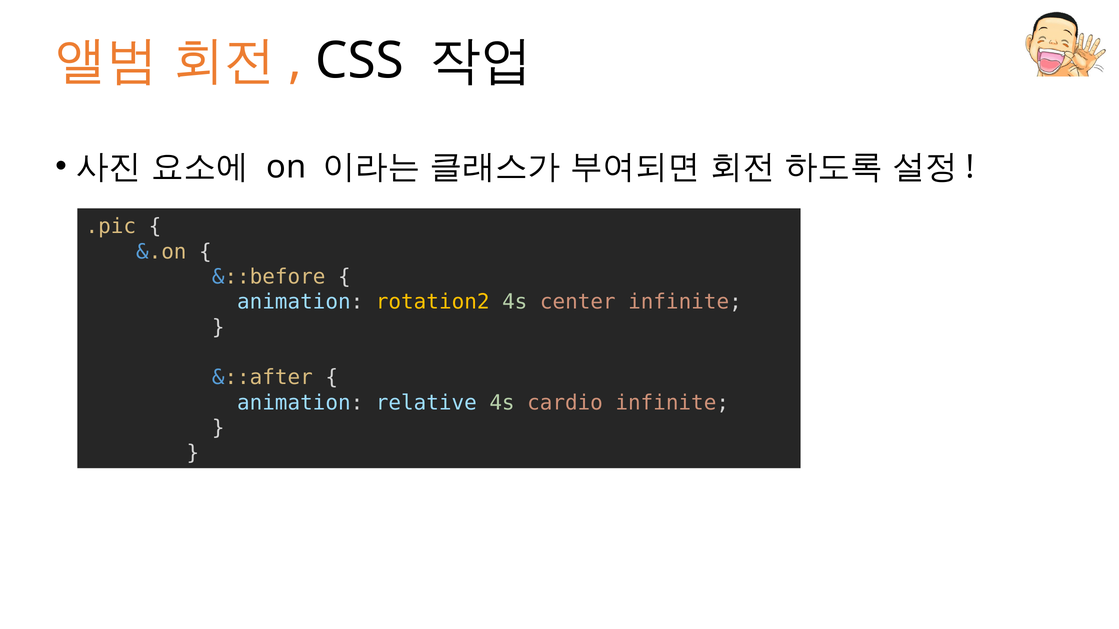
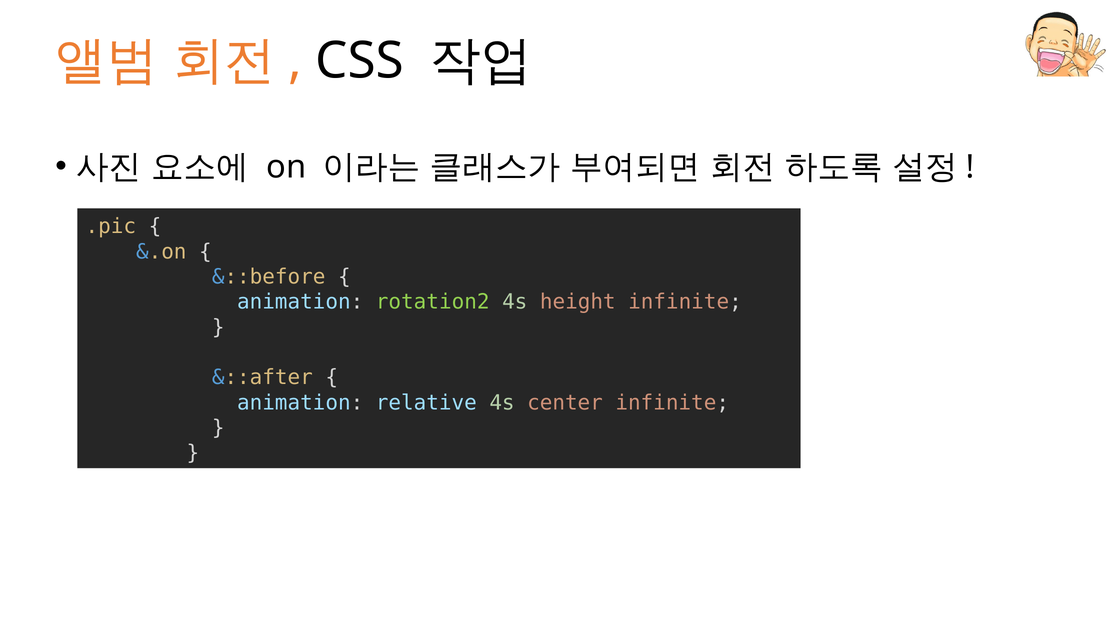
rotation2 colour: yellow -> light green
center: center -> height
cardio: cardio -> center
